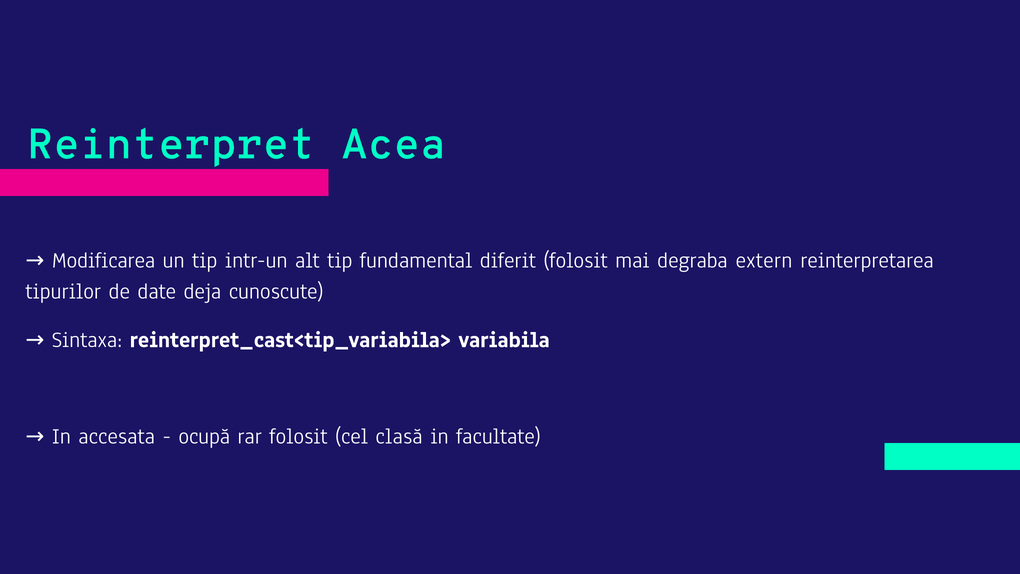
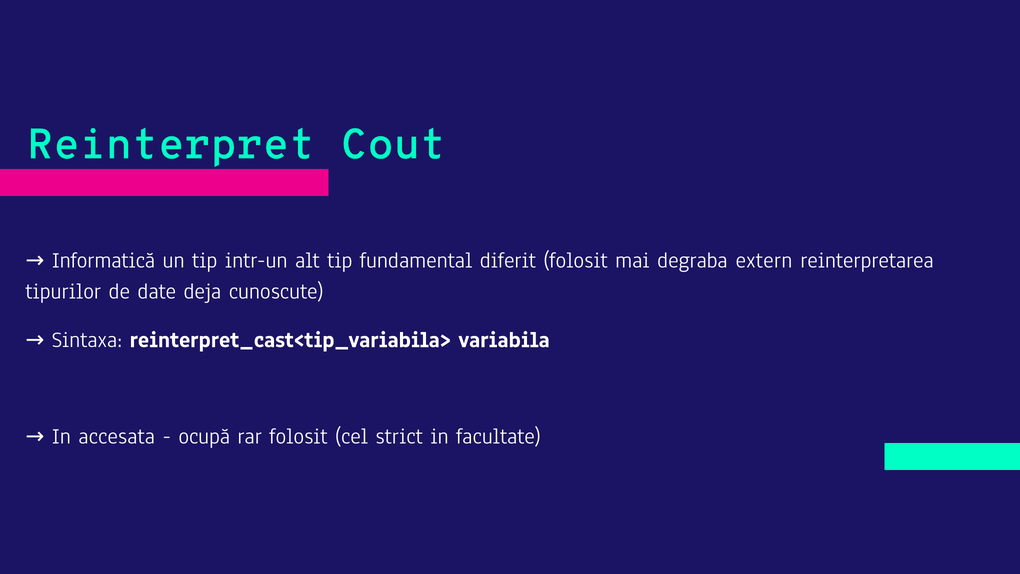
Acea: Acea -> Cout
Modificarea: Modificarea -> Informatică
clasă: clasă -> strict
